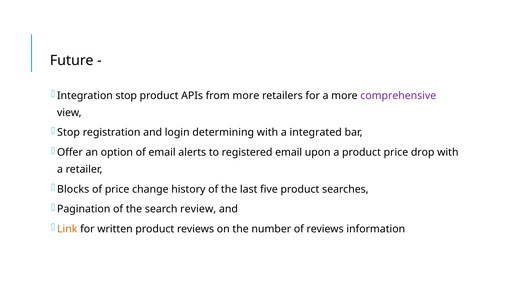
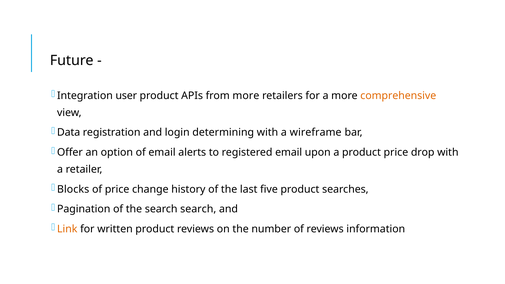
Integration stop: stop -> user
comprehensive colour: purple -> orange
Stop at (69, 132): Stop -> Data
integrated: integrated -> wireframe
search review: review -> search
